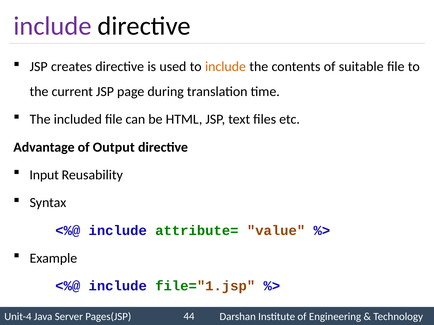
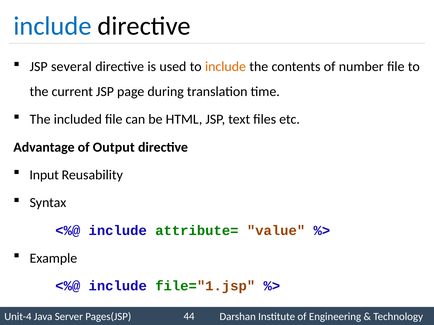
include at (53, 26) colour: purple -> blue
creates: creates -> several
suitable: suitable -> number
